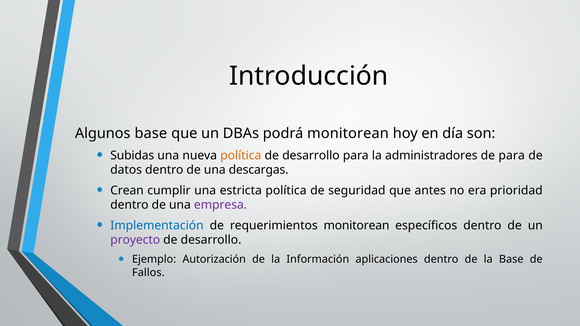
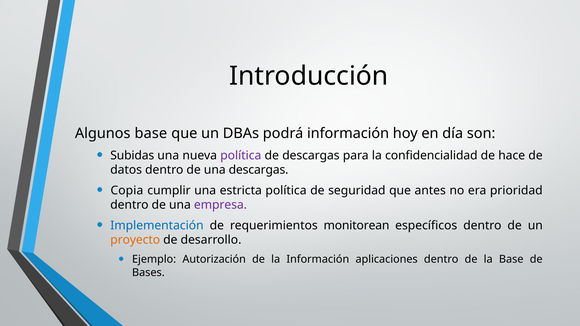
podrá monitorean: monitorean -> información
política at (241, 155) colour: orange -> purple
desarrollo at (311, 155): desarrollo -> descargas
administradores: administradores -> confidencialidad
de para: para -> hace
Crean: Crean -> Copia
proyecto colour: purple -> orange
Fallos: Fallos -> Bases
